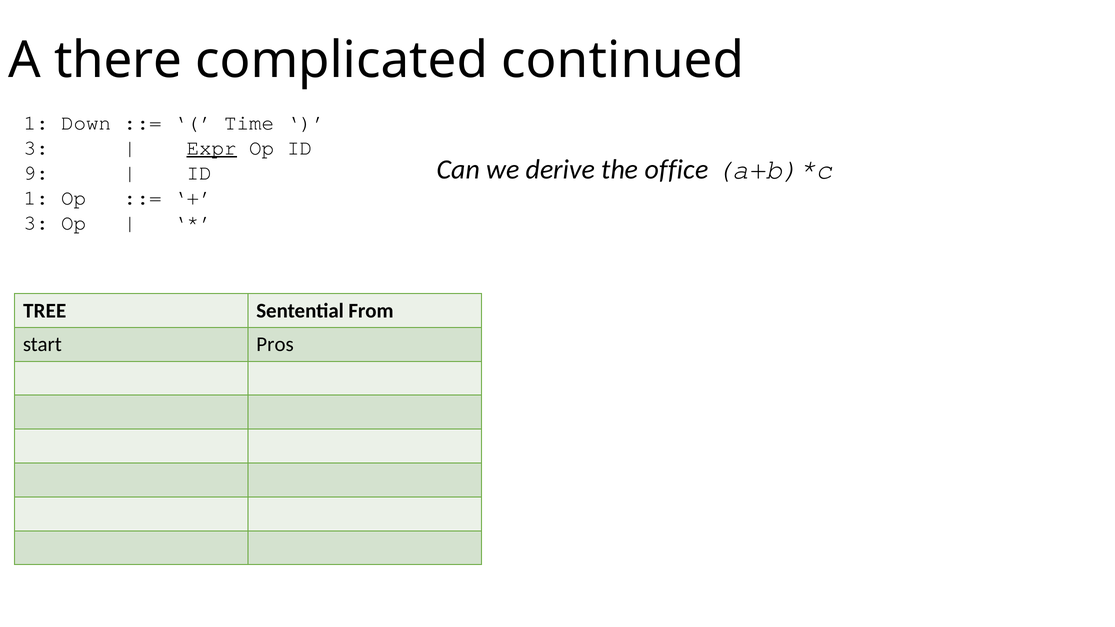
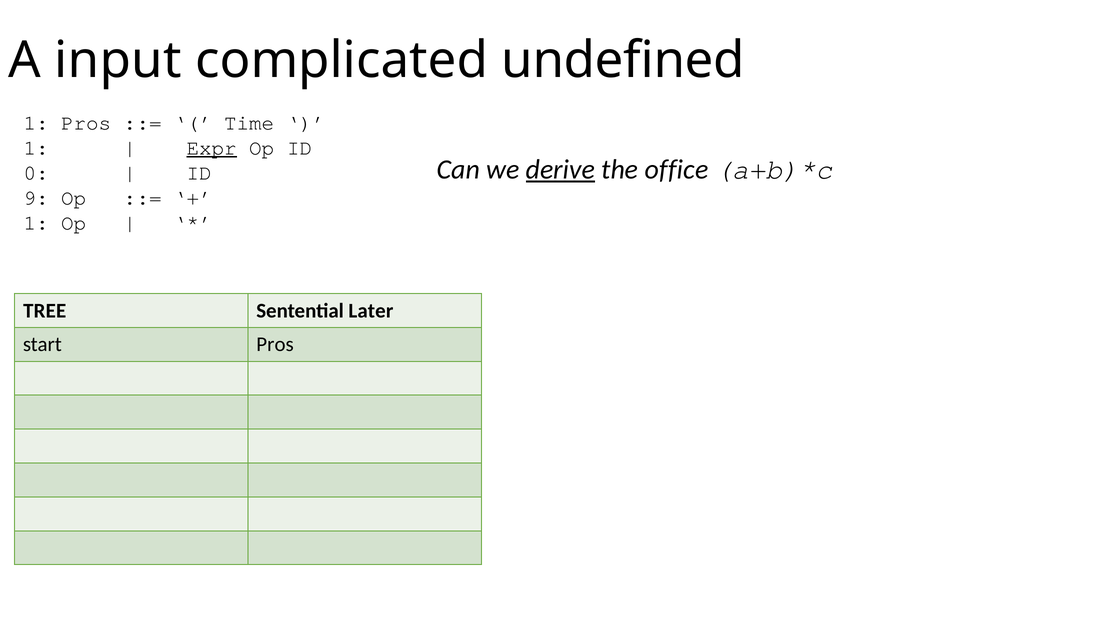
there: there -> input
continued: continued -> undefined
1 Down: Down -> Pros
3 at (36, 148): 3 -> 1
derive underline: none -> present
9: 9 -> 0
1 at (36, 198): 1 -> 9
3 at (36, 223): 3 -> 1
From: From -> Later
